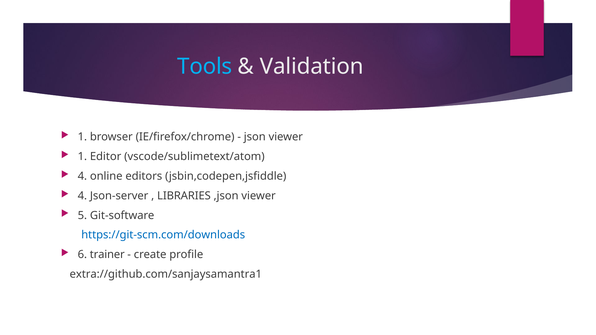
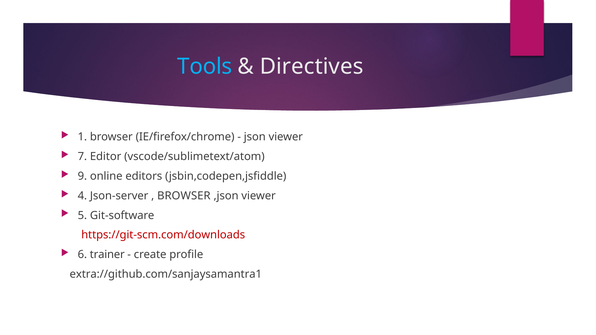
Validation: Validation -> Directives
1 at (82, 157): 1 -> 7
4 at (82, 176): 4 -> 9
LIBRARIES at (184, 196): LIBRARIES -> BROWSER
https://git-scm.com/downloads colour: blue -> red
